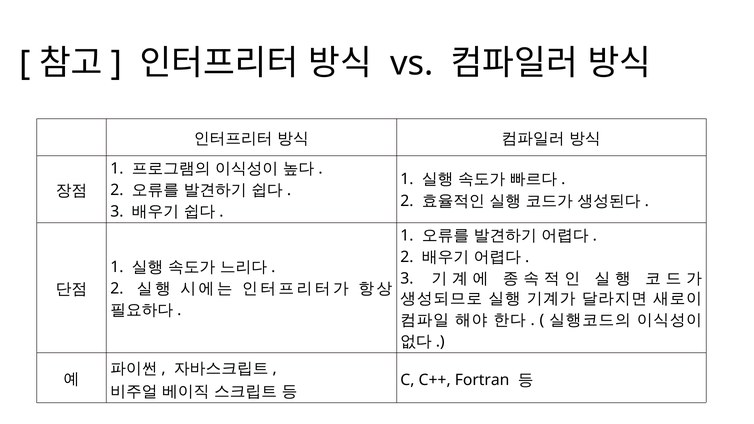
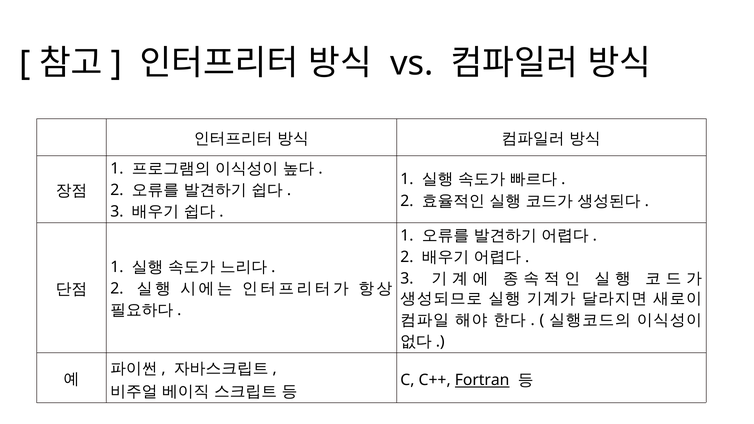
Fortran underline: none -> present
